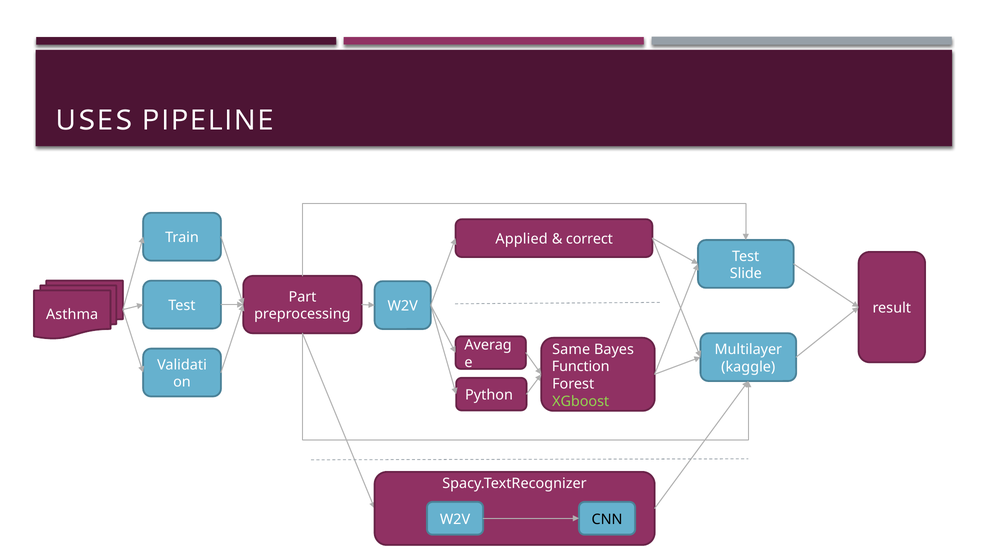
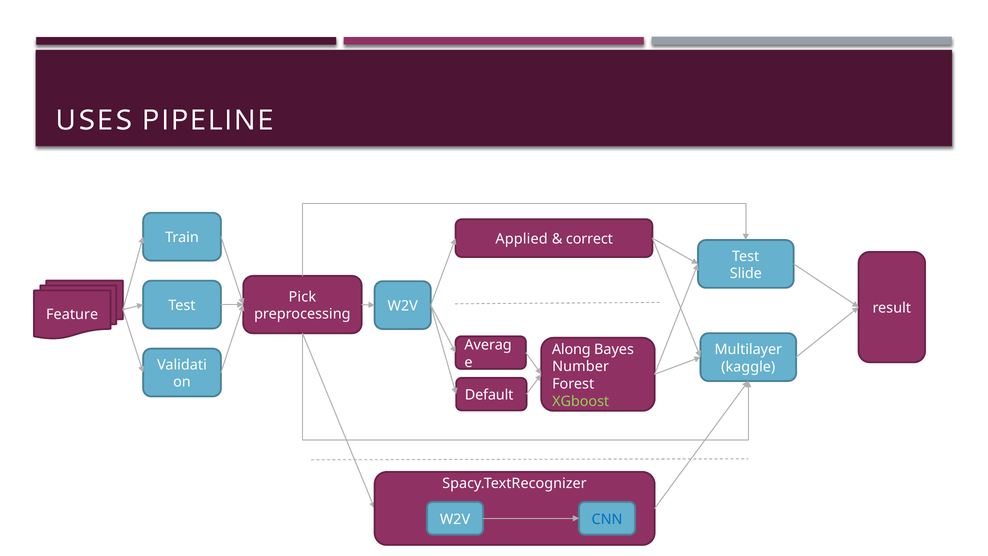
Part: Part -> Pick
Asthma: Asthma -> Feature
Same: Same -> Along
Function: Function -> Number
Python: Python -> Default
CNN colour: black -> blue
